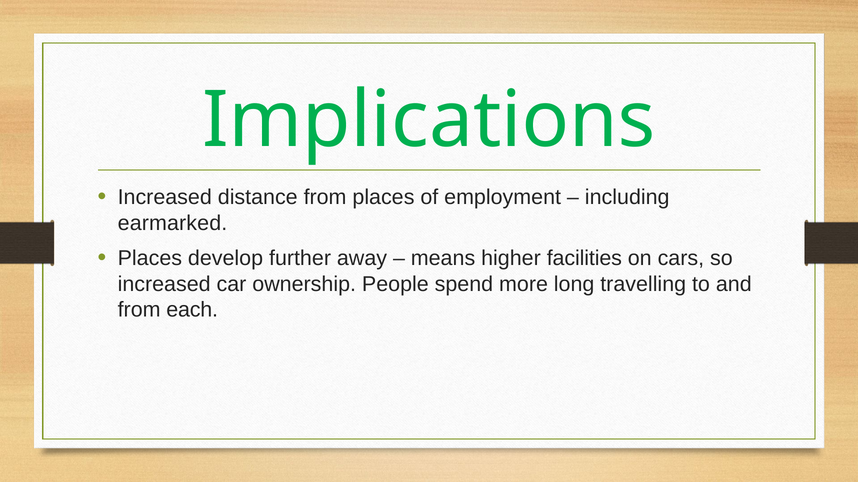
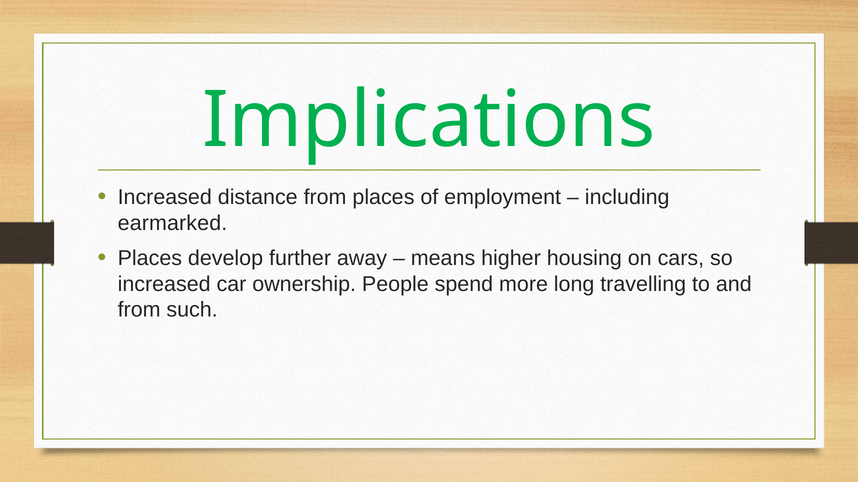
facilities: facilities -> housing
each: each -> such
